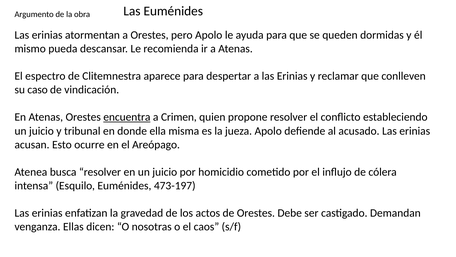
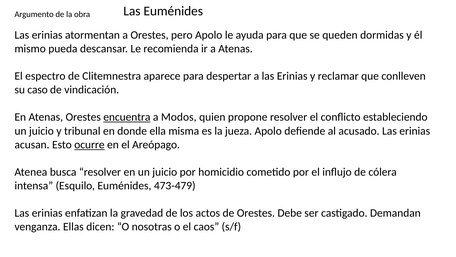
Crimen: Crimen -> Modos
ocurre underline: none -> present
473-197: 473-197 -> 473-479
